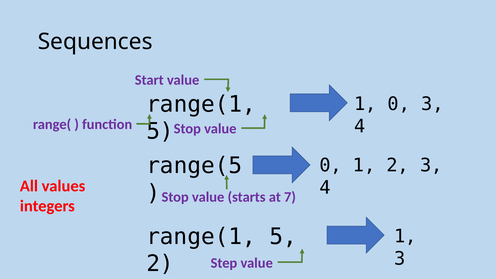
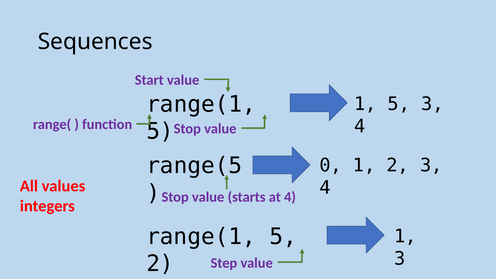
1 0: 0 -> 5
at 7: 7 -> 4
